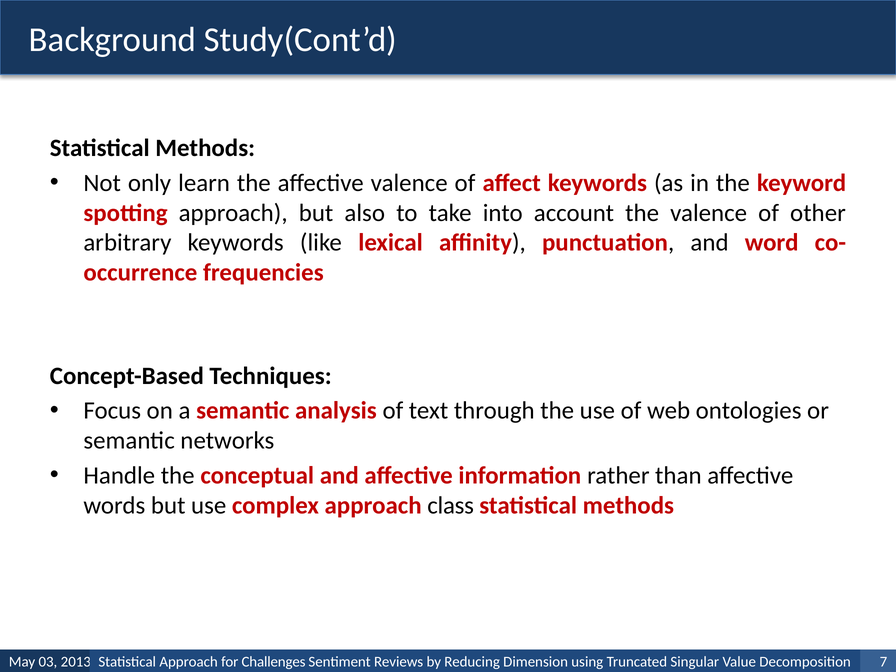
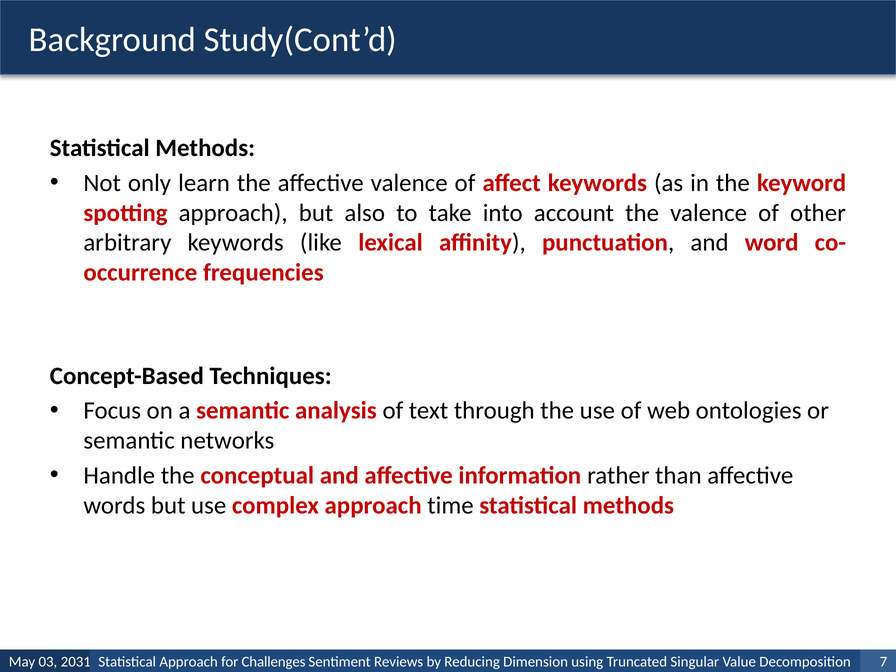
class: class -> time
2013: 2013 -> 2031
